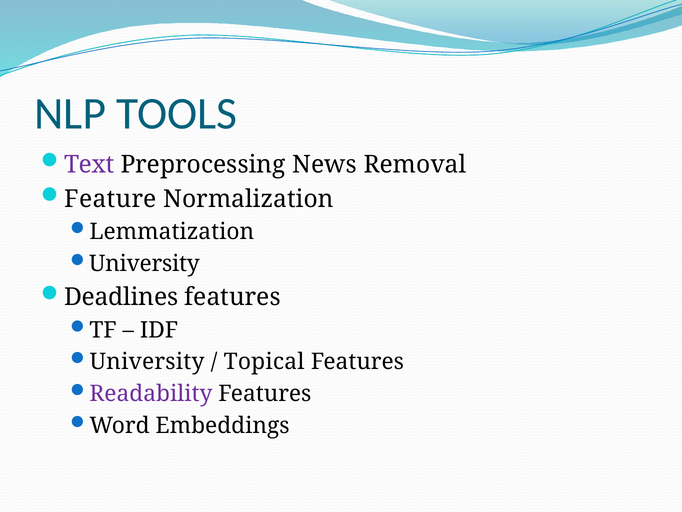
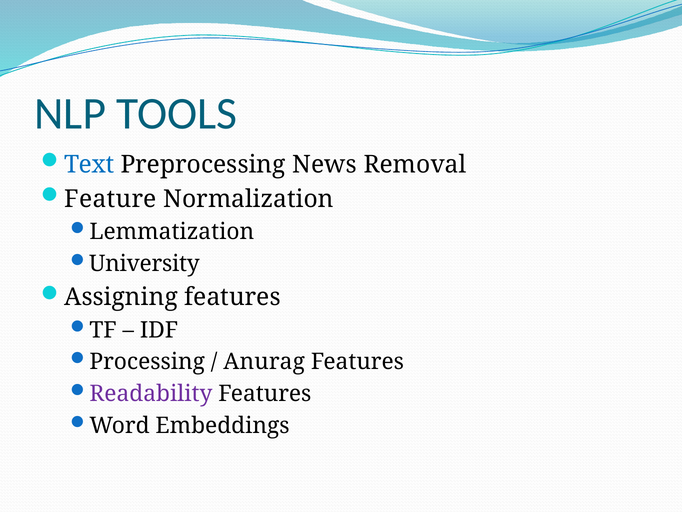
Text colour: purple -> blue
Deadlines: Deadlines -> Assigning
University at (147, 362): University -> Processing
Topical: Topical -> Anurag
